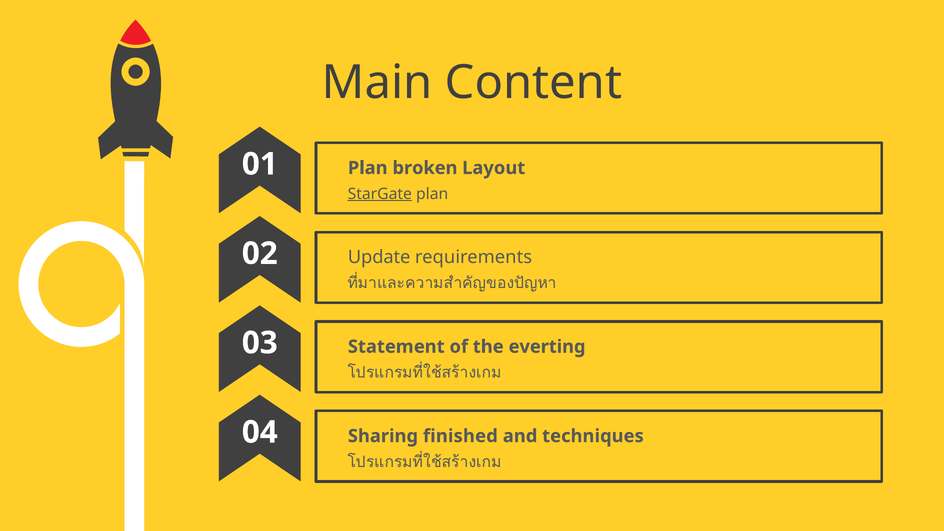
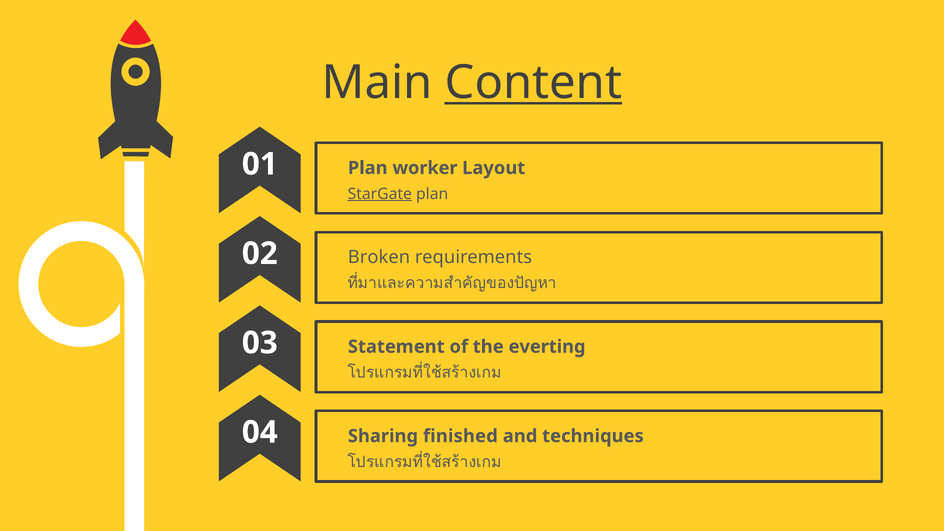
Content underline: none -> present
broken: broken -> worker
Update: Update -> Broken
